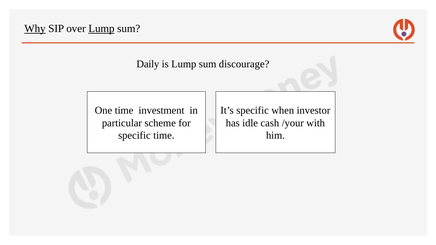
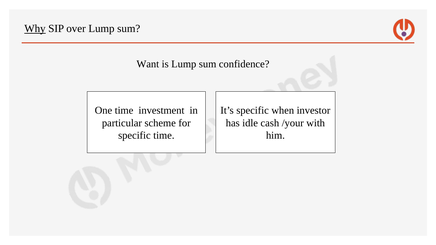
Lump at (101, 29) underline: present -> none
Daily: Daily -> Want
discourage: discourage -> confidence
